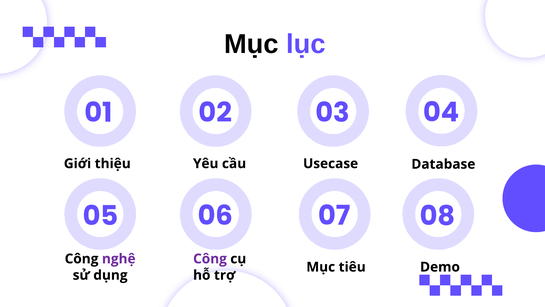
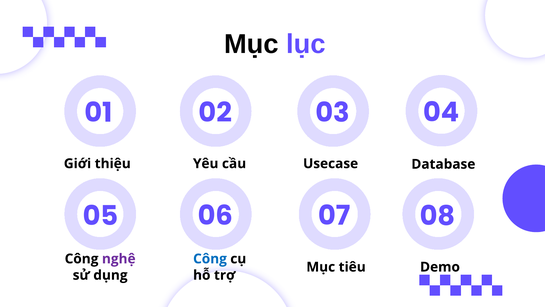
Công at (210, 258) colour: purple -> blue
